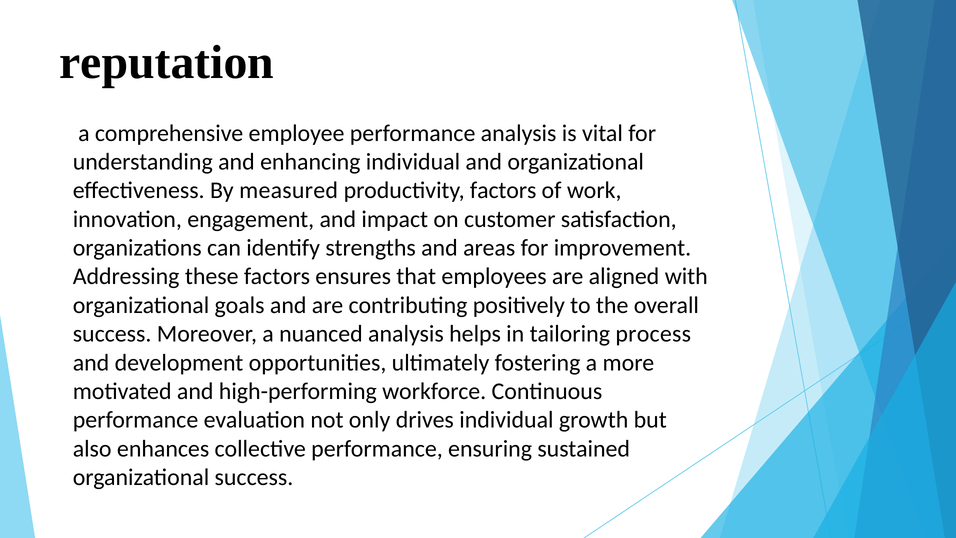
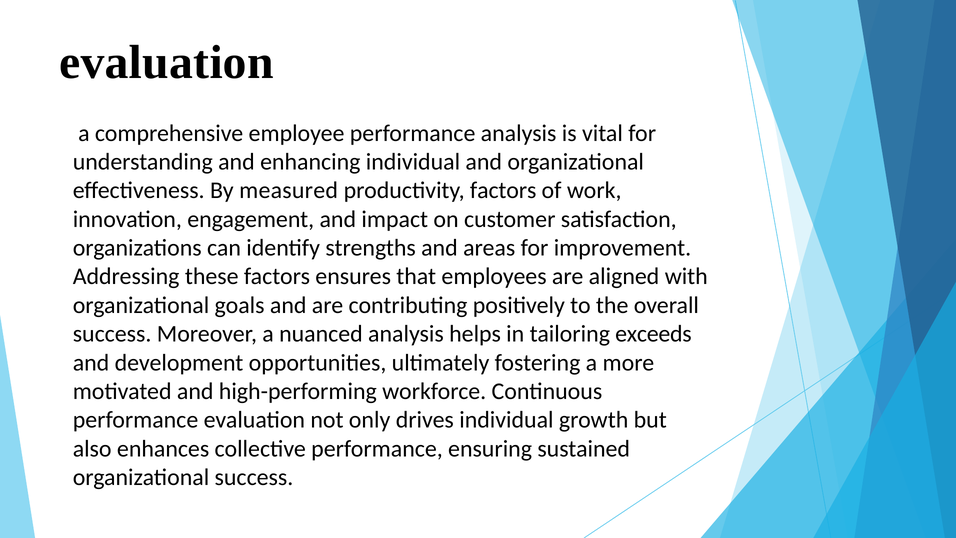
reputation at (167, 62): reputation -> evaluation
process: process -> exceeds
